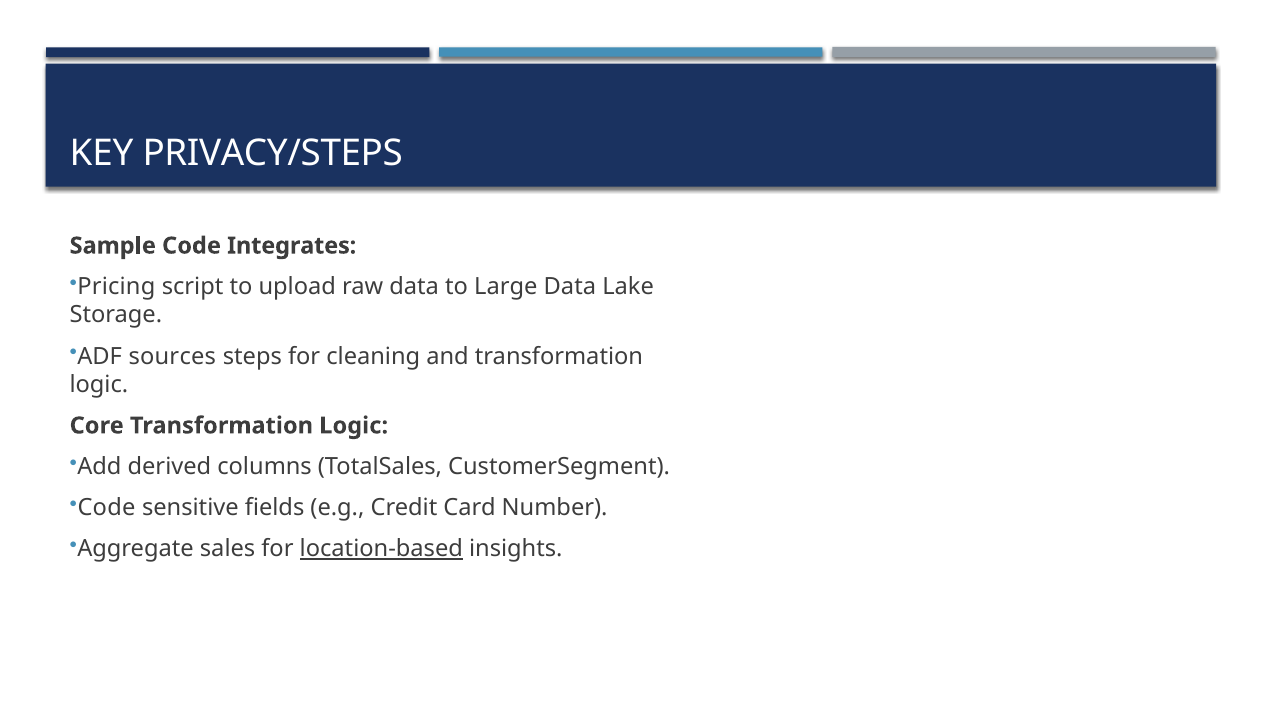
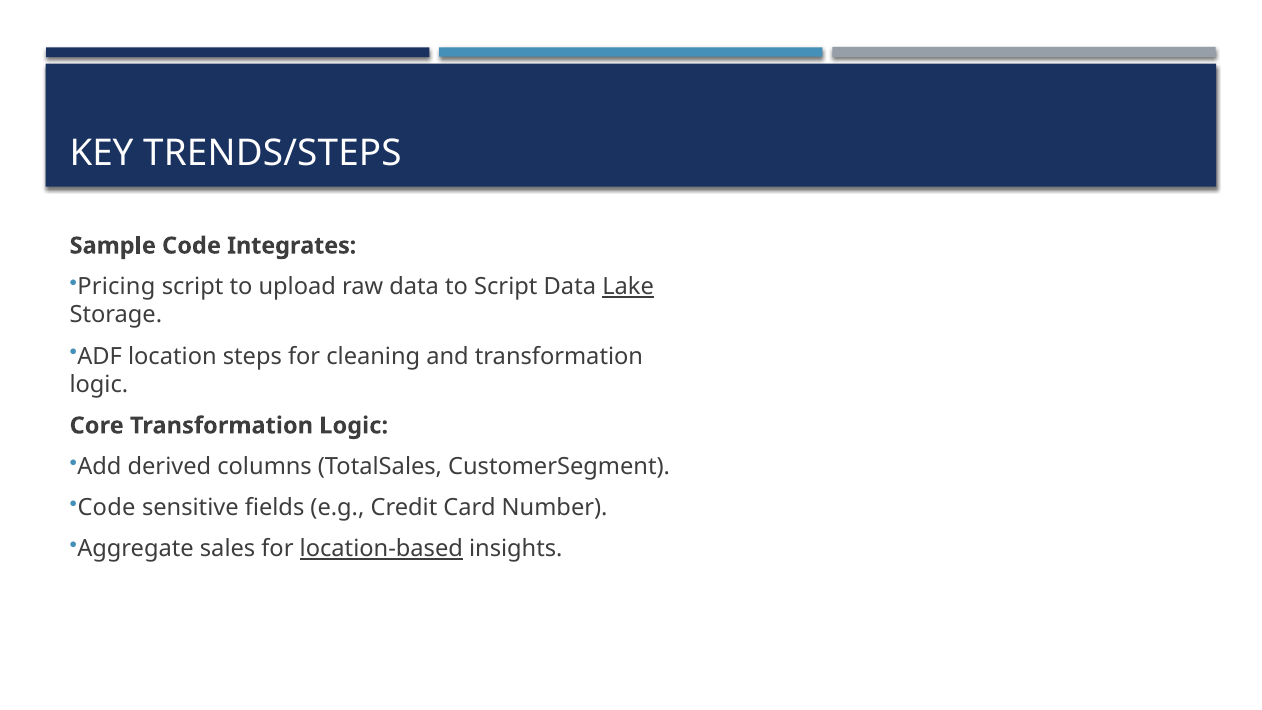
PRIVACY/STEPS: PRIVACY/STEPS -> TRENDS/STEPS
to Large: Large -> Script
Lake underline: none -> present
sources: sources -> location
